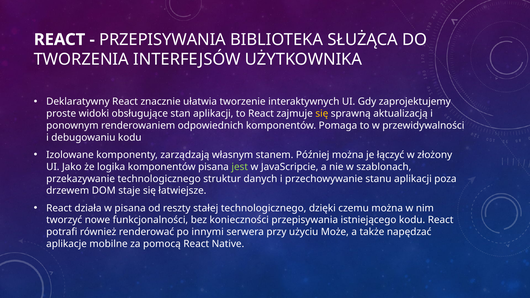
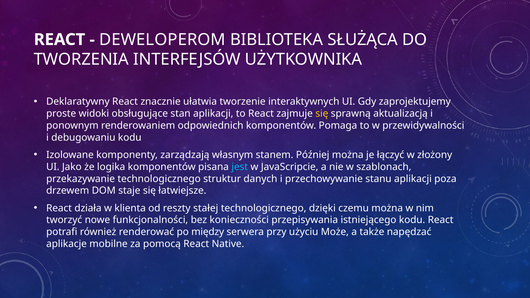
PRZEPISYWANIA at (162, 40): PRZEPISYWANIA -> DEWELOPEROM
jest colour: light green -> light blue
w pisana: pisana -> klienta
innymi: innymi -> między
